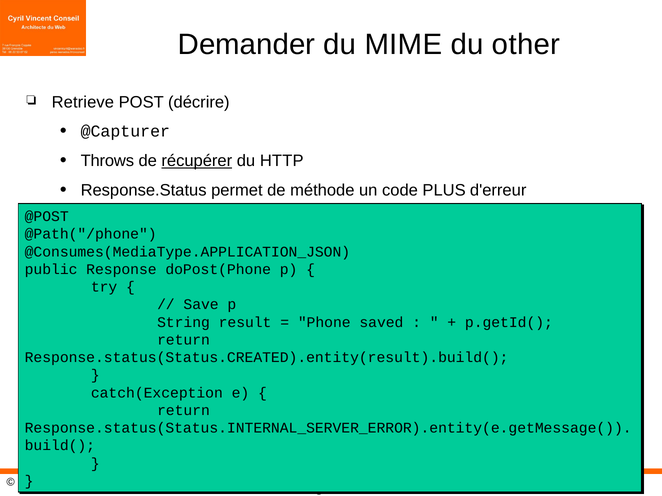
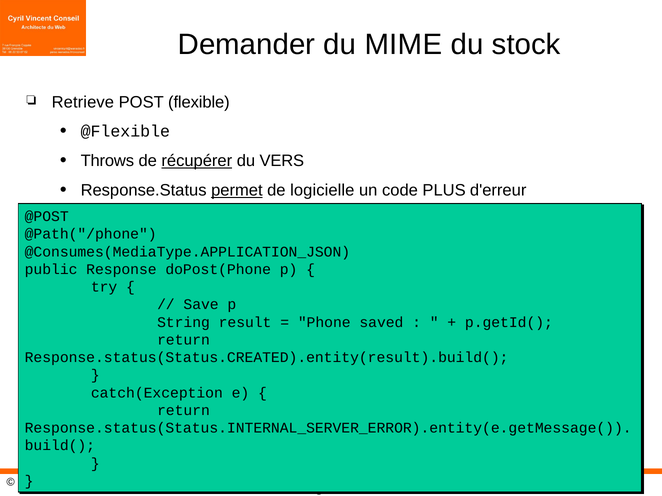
other: other -> stock
décrire: décrire -> flexible
@Capturer: @Capturer -> @Flexible
HTTP: HTTP -> VERS
permet underline: none -> present
méthode: méthode -> logicielle
